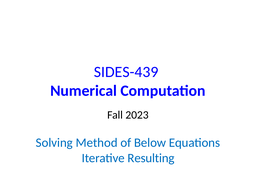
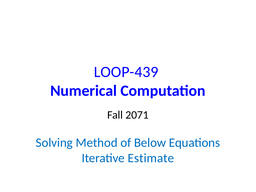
SIDES-439: SIDES-439 -> LOOP-439
2023: 2023 -> 2071
Resulting: Resulting -> Estimate
